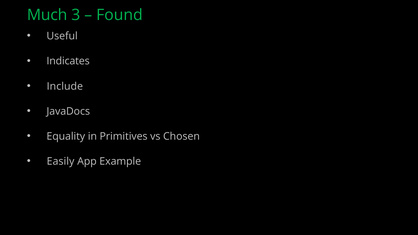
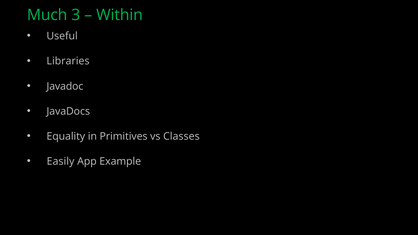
Found: Found -> Within
Indicates: Indicates -> Libraries
Include: Include -> Javadoc
Chosen: Chosen -> Classes
